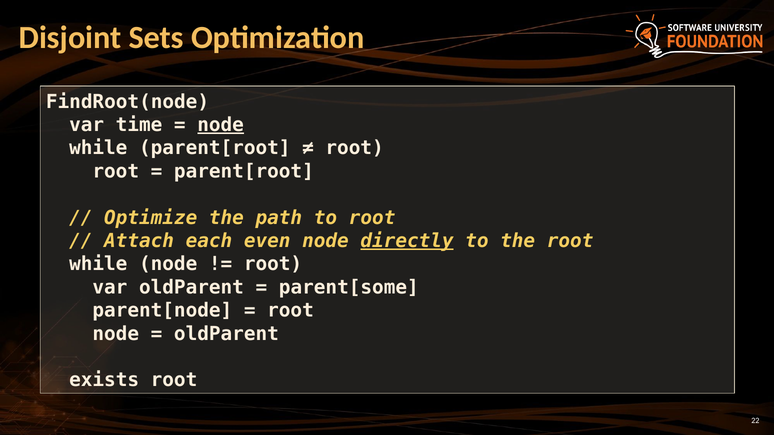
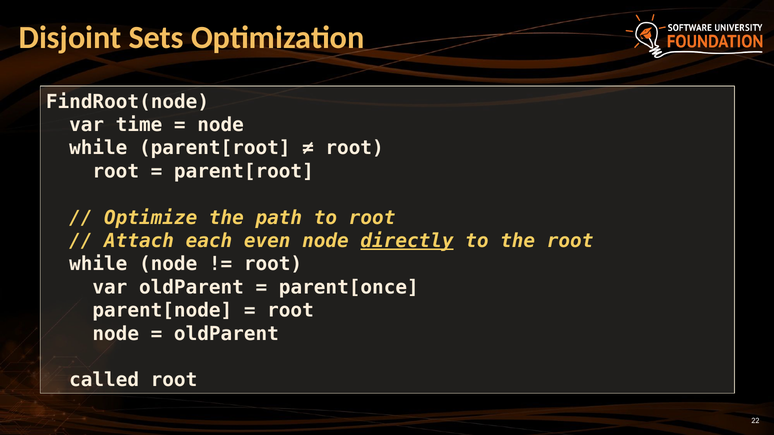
node at (221, 125) underline: present -> none
parent[some: parent[some -> parent[once
exists: exists -> called
